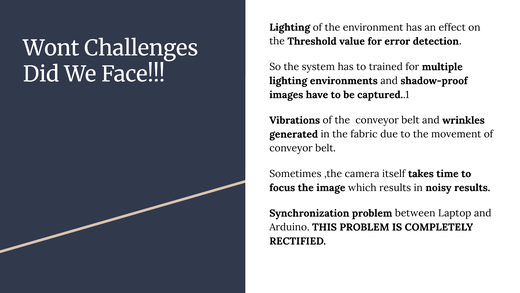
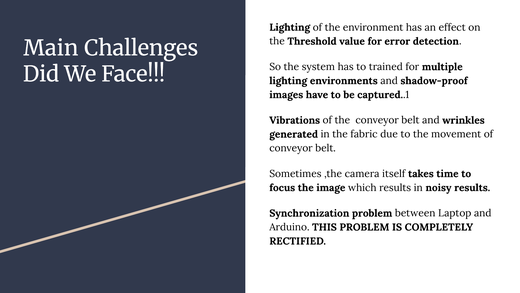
Wont: Wont -> Main
